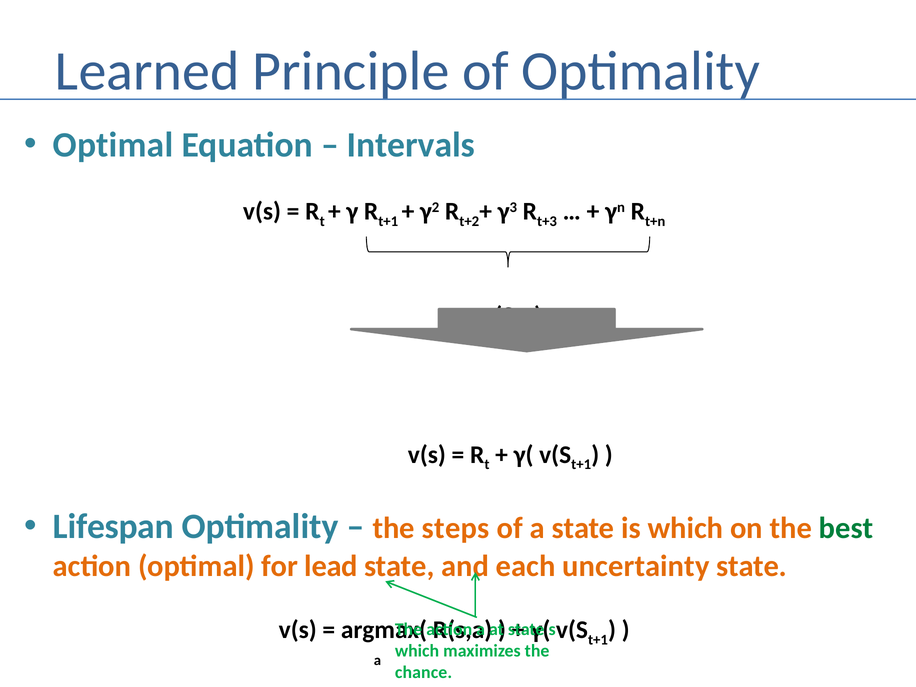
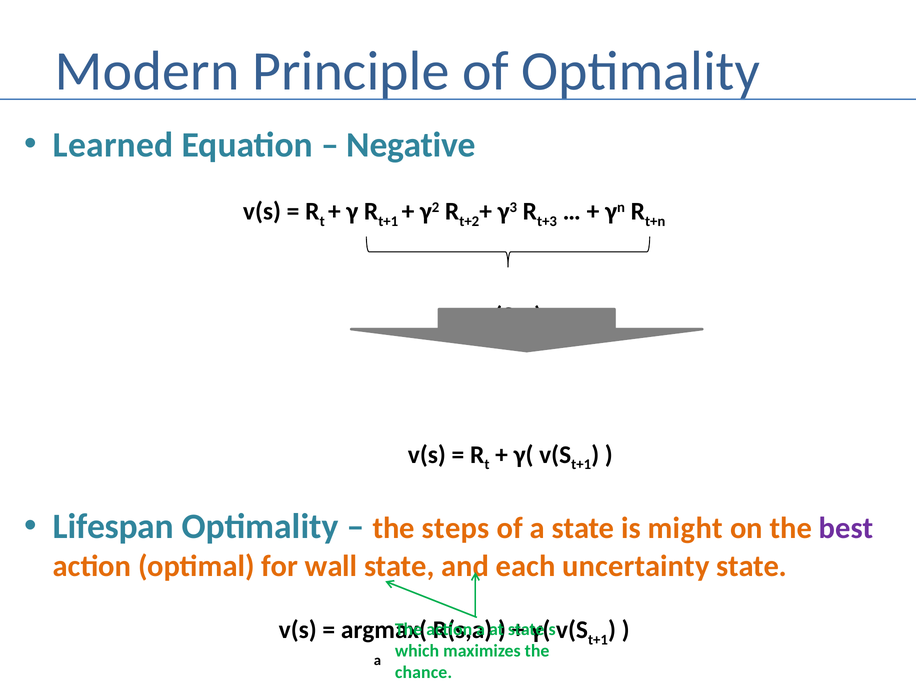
Learned: Learned -> Modern
Optimal at (113, 145): Optimal -> Learned
Intervals: Intervals -> Negative
is which: which -> might
best colour: green -> purple
lead: lead -> wall
